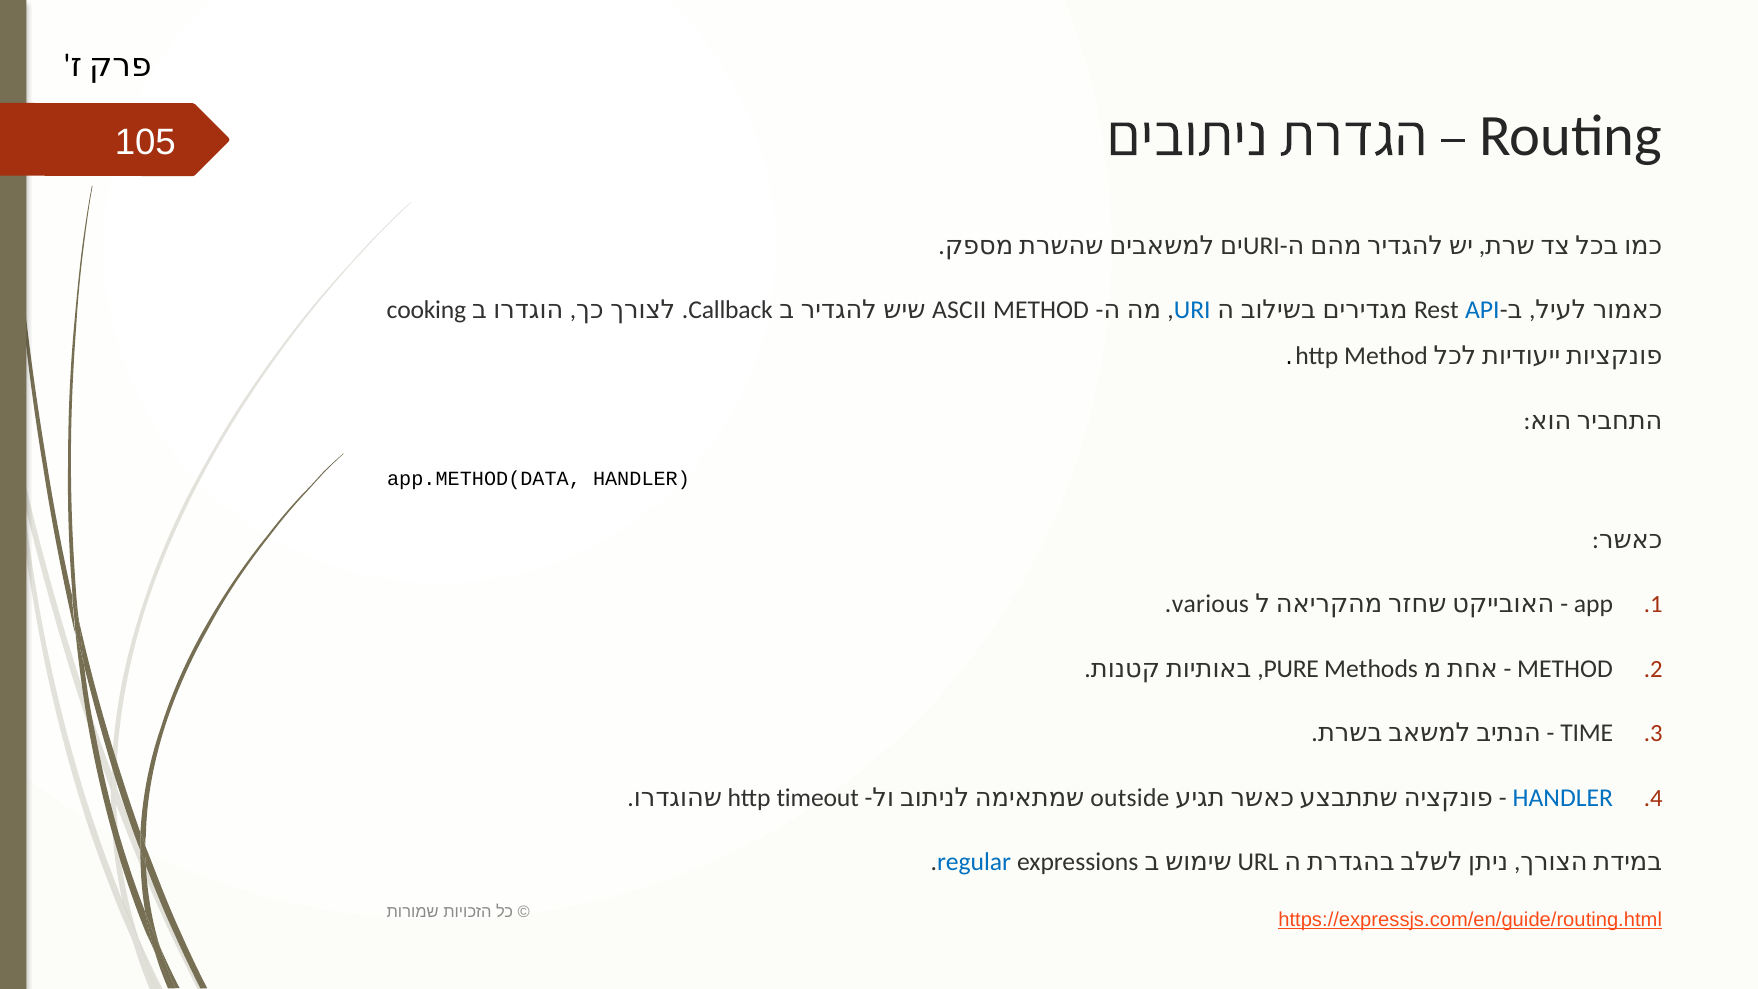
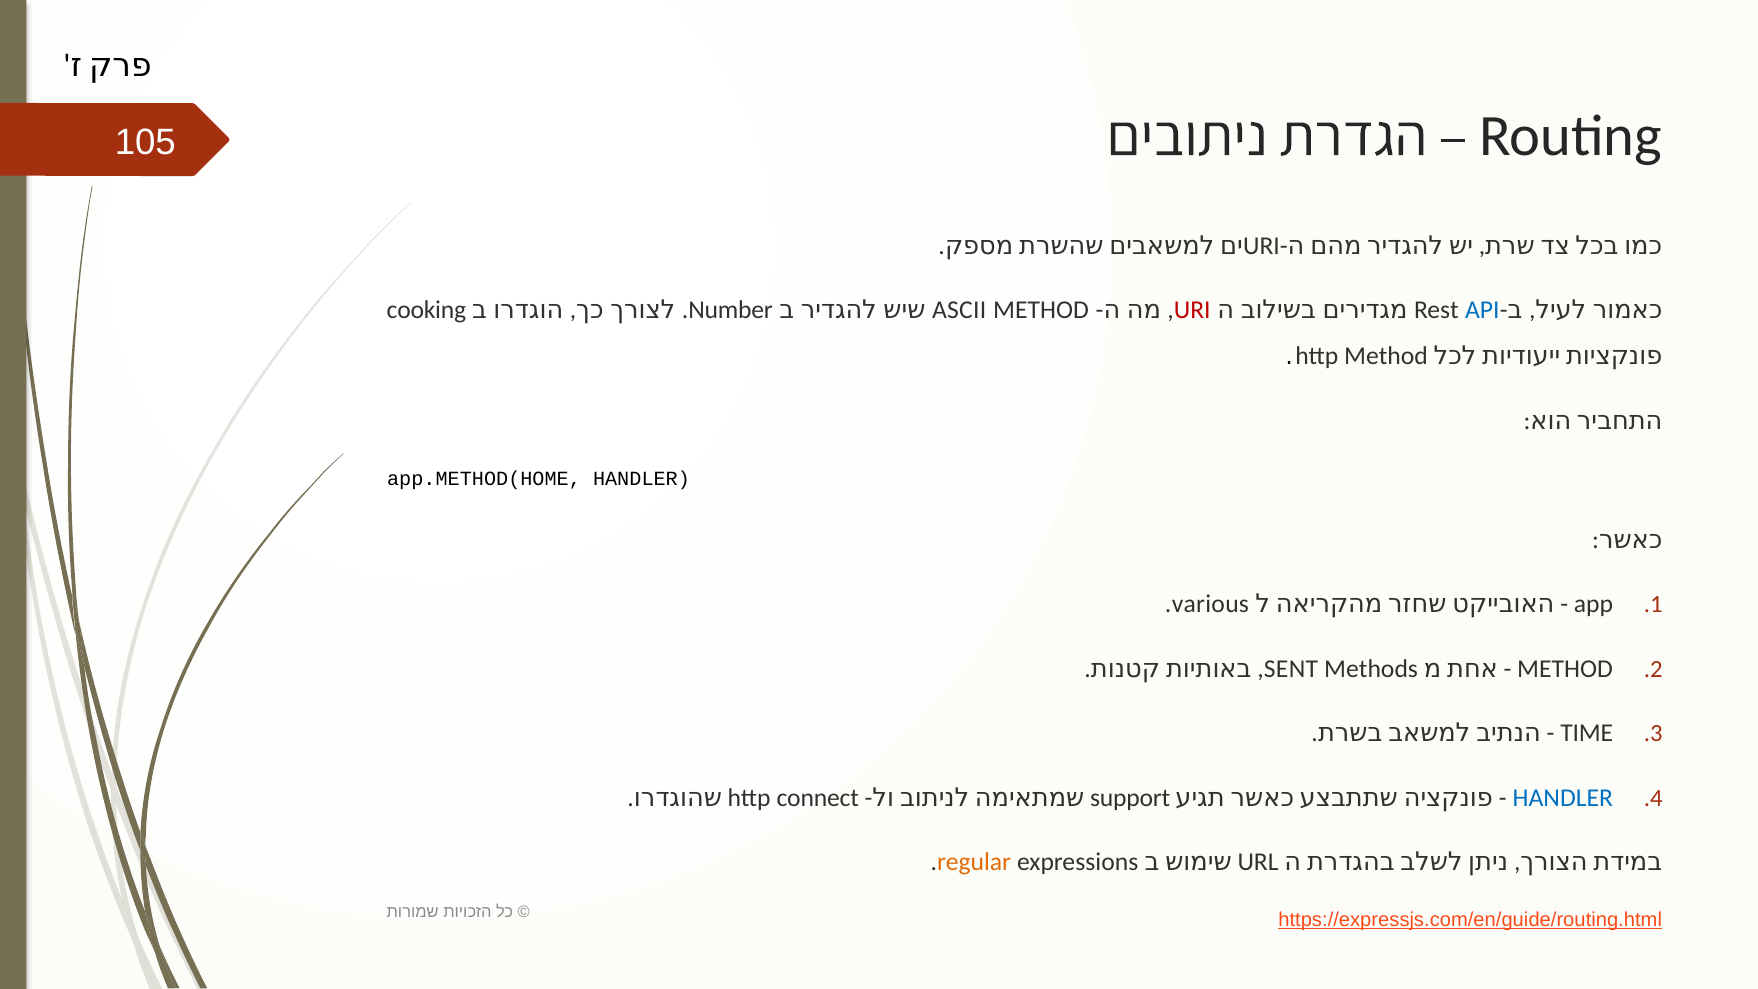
Callback: Callback -> Number
URI at (1192, 310) colour: blue -> red
app.METHOD(DATA: app.METHOD(DATA -> app.METHOD(HOME
PURE: PURE -> SENT
timeout: timeout -> connect
outside: outside -> support
regular colour: blue -> orange
